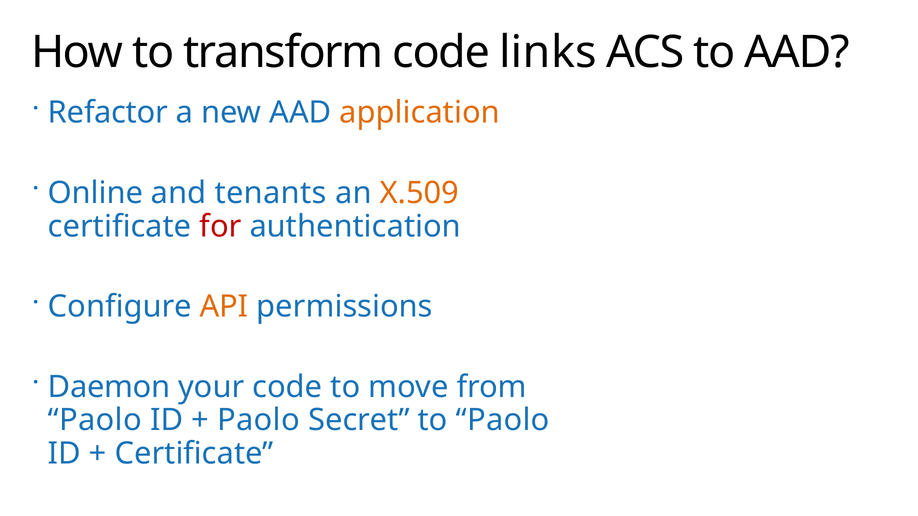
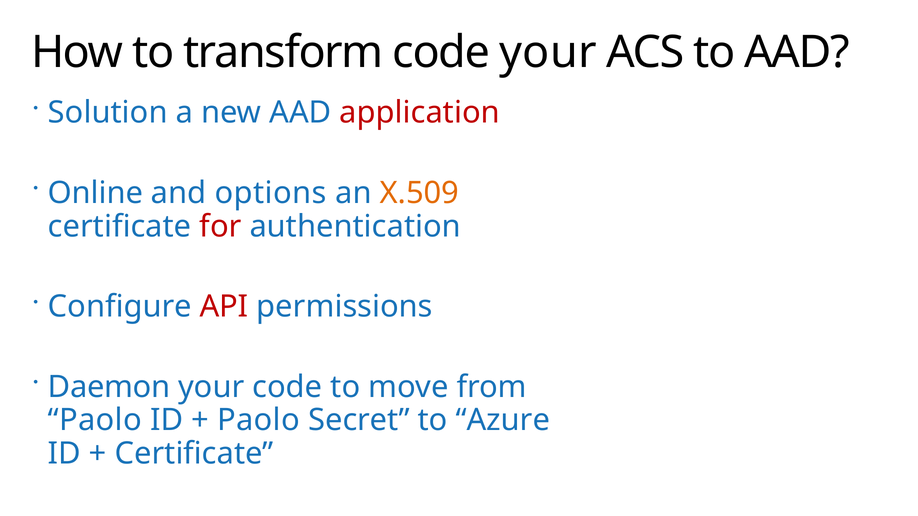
code links: links -> your
Refactor: Refactor -> Solution
application colour: orange -> red
tenants: tenants -> options
API colour: orange -> red
to Paolo: Paolo -> Azure
